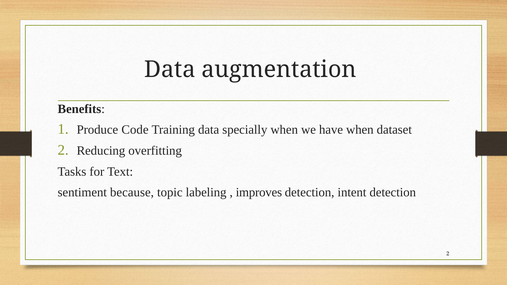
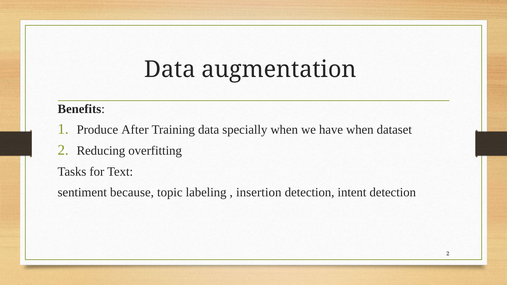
Code: Code -> After
improves: improves -> insertion
